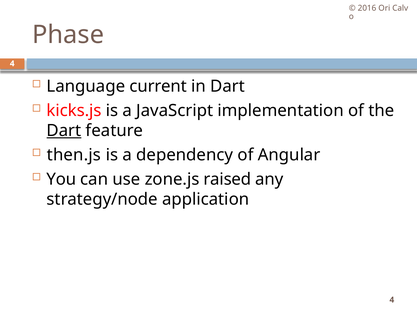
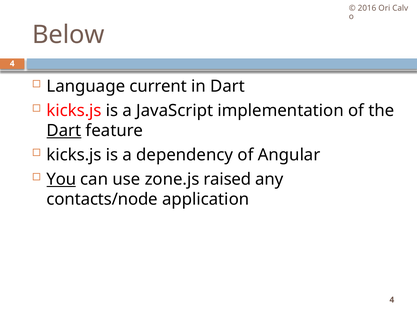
Phase: Phase -> Below
then.js at (74, 155): then.js -> kicks.js
You underline: none -> present
strategy/node: strategy/node -> contacts/node
